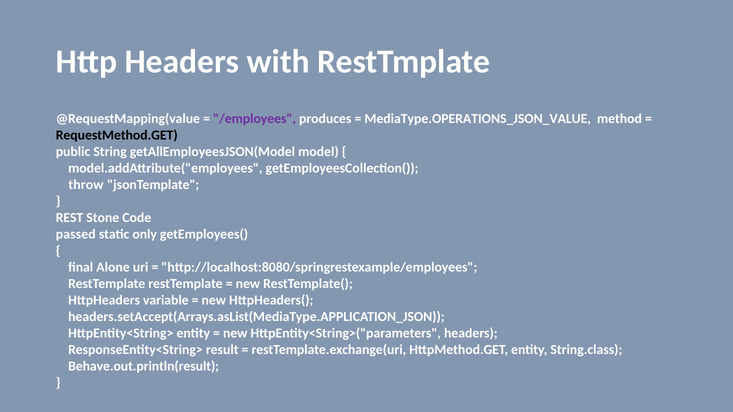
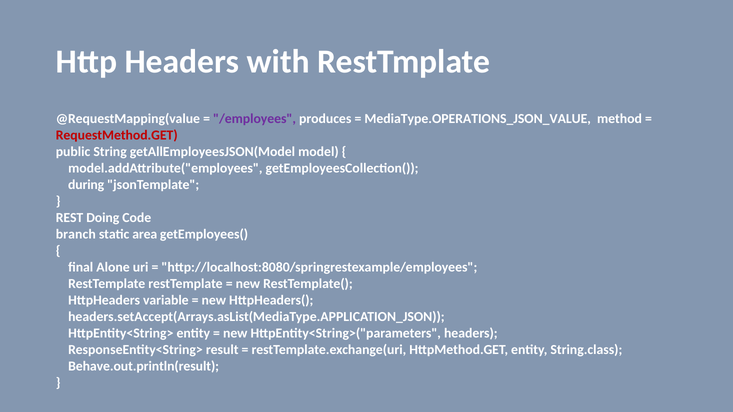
RequestMethod.GET colour: black -> red
throw: throw -> during
Stone: Stone -> Doing
passed: passed -> branch
only: only -> area
